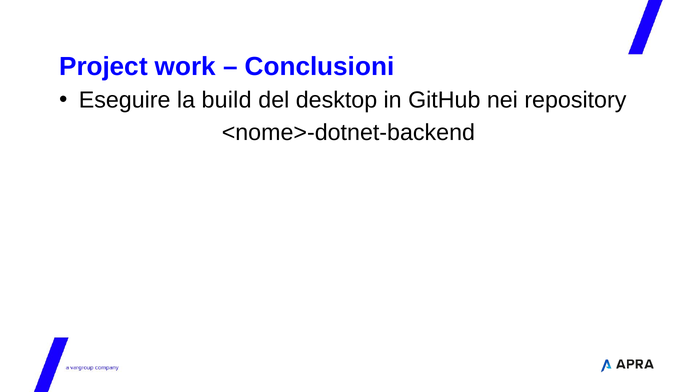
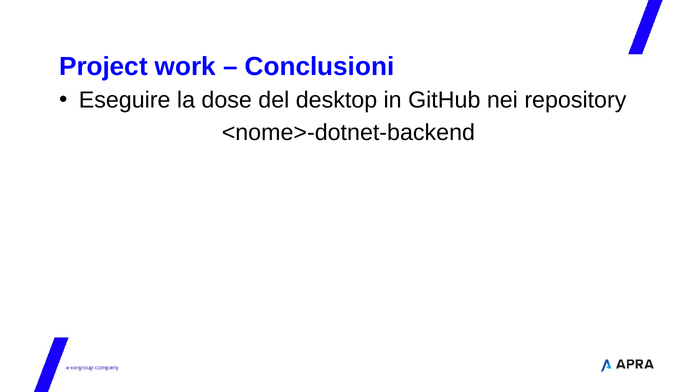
build: build -> dose
